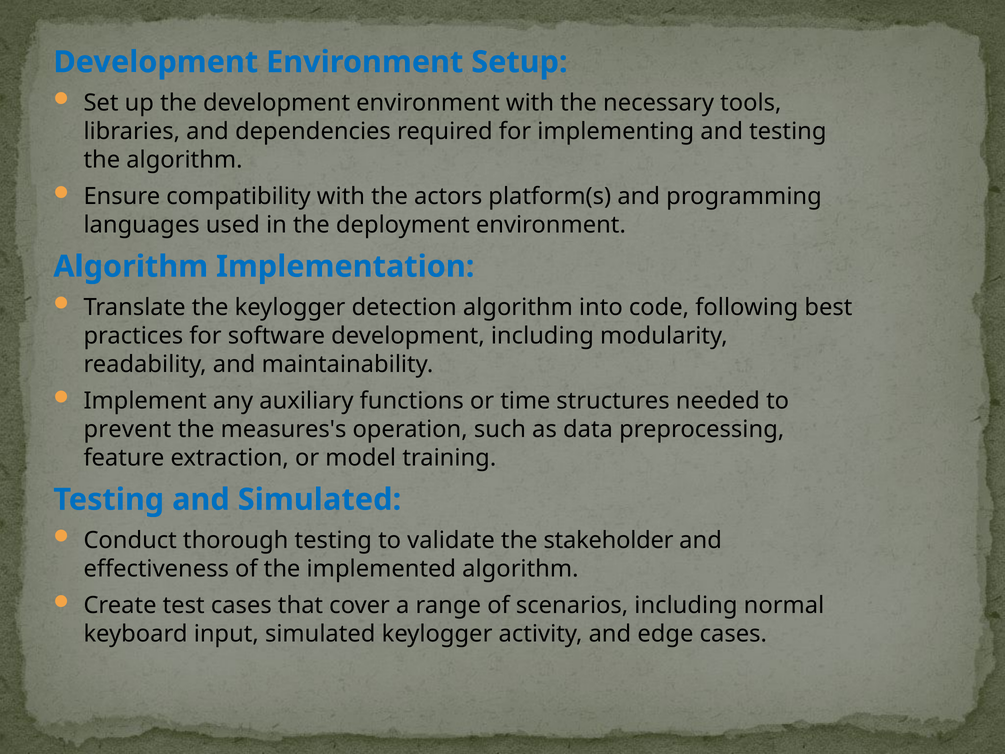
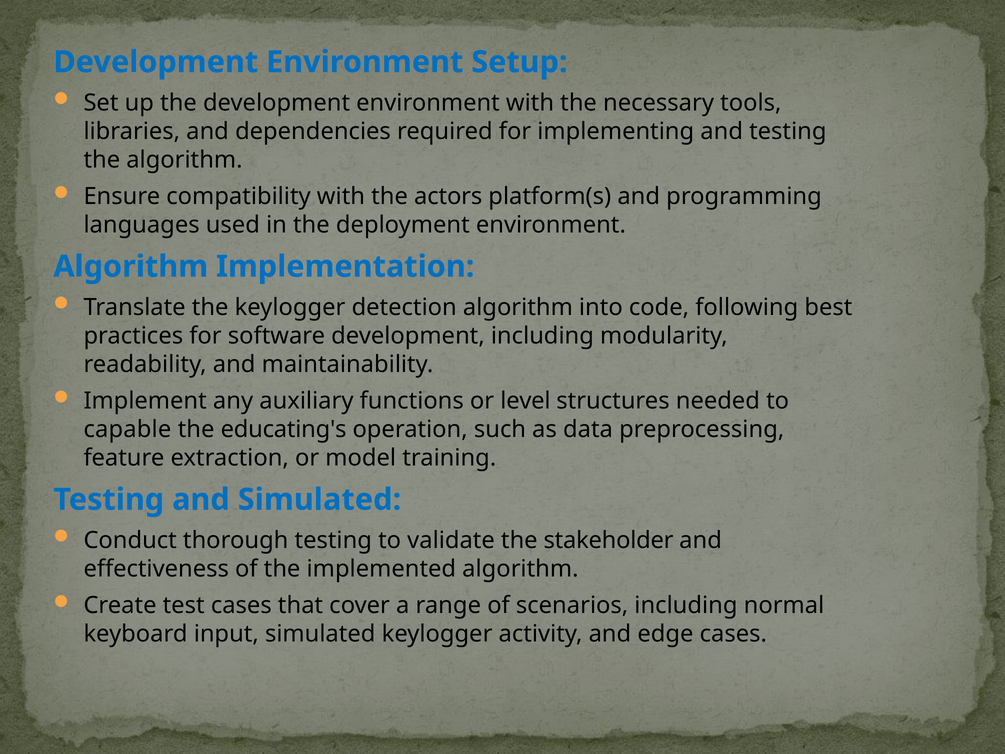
time: time -> level
prevent: prevent -> capable
measures's: measures's -> educating's
